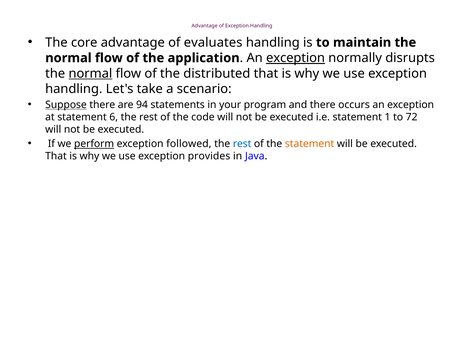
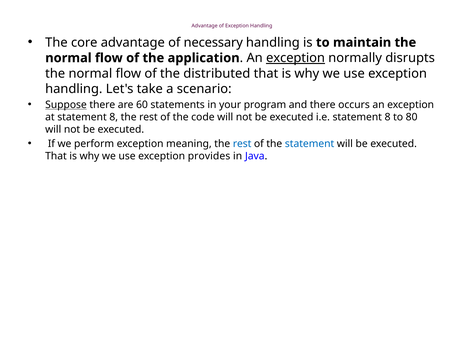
evaluates: evaluates -> necessary
normal at (90, 73) underline: present -> none
94: 94 -> 60
at statement 6: 6 -> 8
i.e statement 1: 1 -> 8
72: 72 -> 80
perform underline: present -> none
followed: followed -> meaning
statement at (310, 144) colour: orange -> blue
